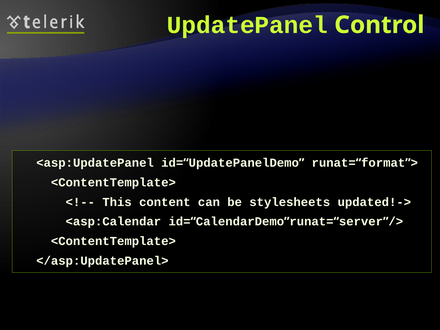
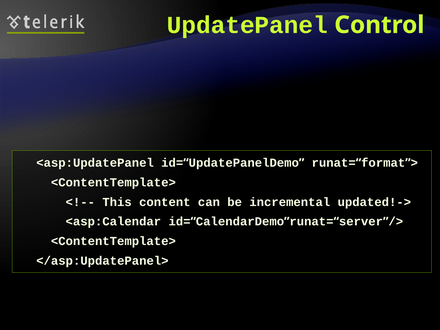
stylesheets: stylesheets -> incremental
